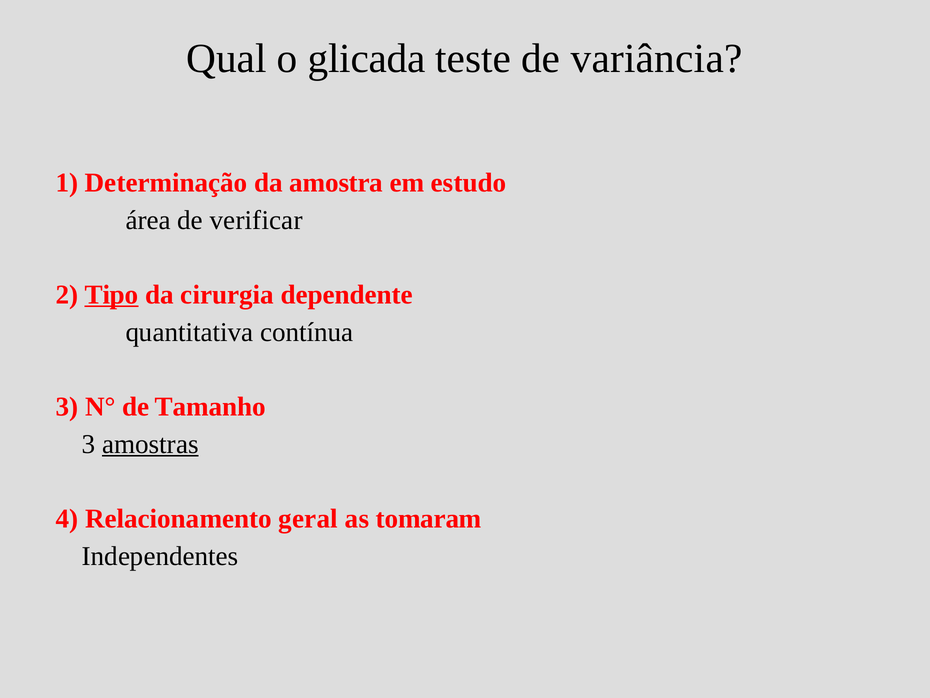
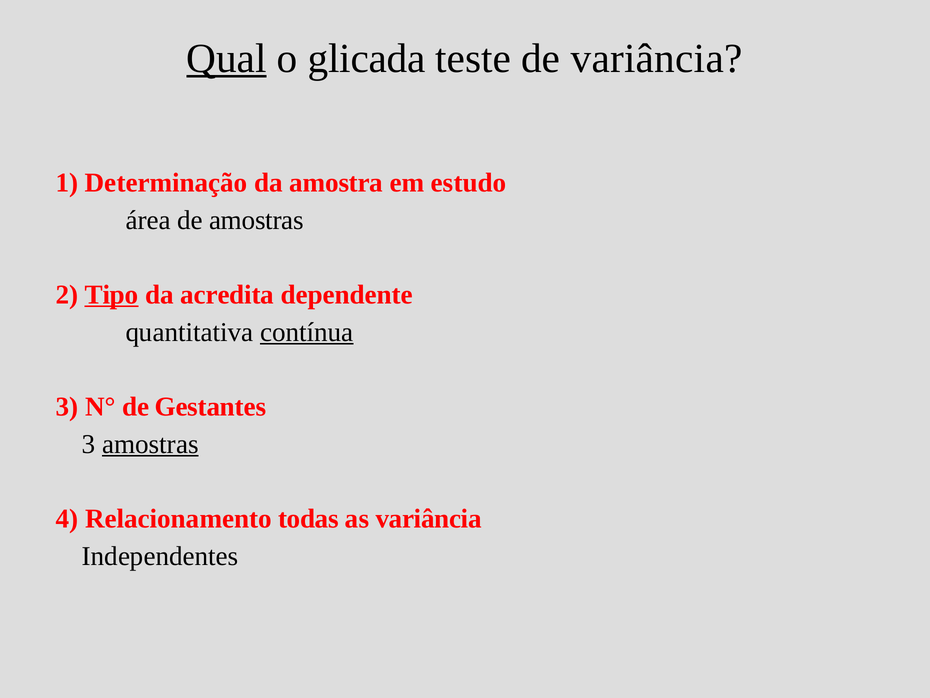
Qual underline: none -> present
de verificar: verificar -> amostras
cirurgia: cirurgia -> acredita
contínua underline: none -> present
Tamanho: Tamanho -> Gestantes
geral: geral -> todas
as tomaram: tomaram -> variância
